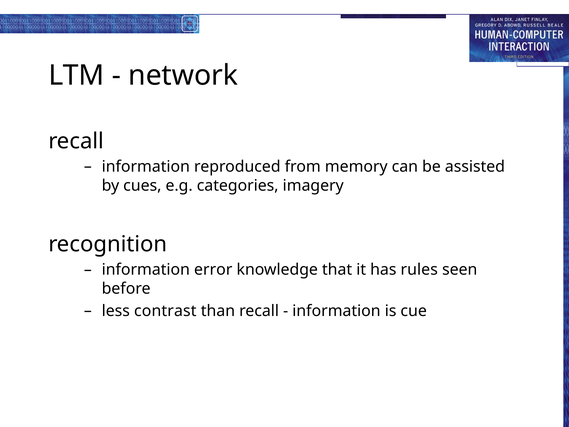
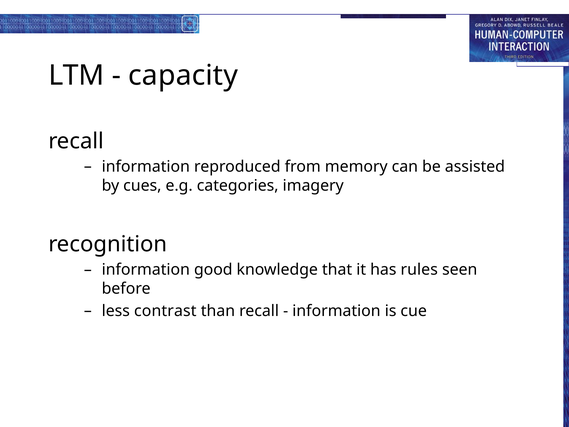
network: network -> capacity
error: error -> good
